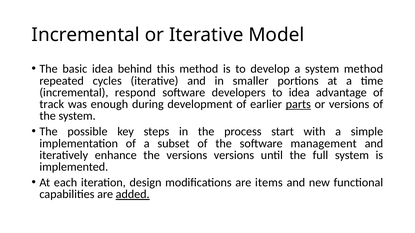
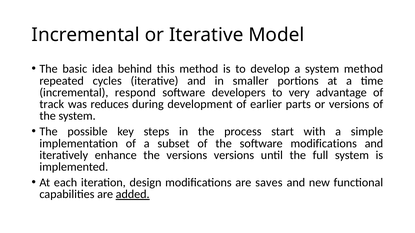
to idea: idea -> very
enough: enough -> reduces
parts underline: present -> none
software management: management -> modifications
items: items -> saves
